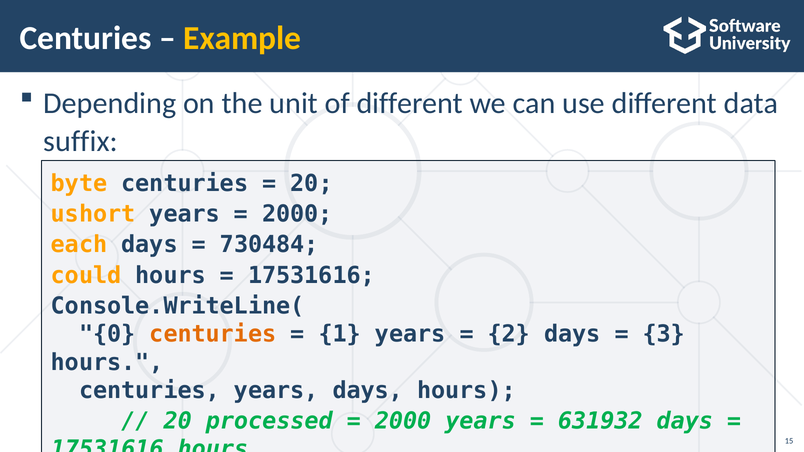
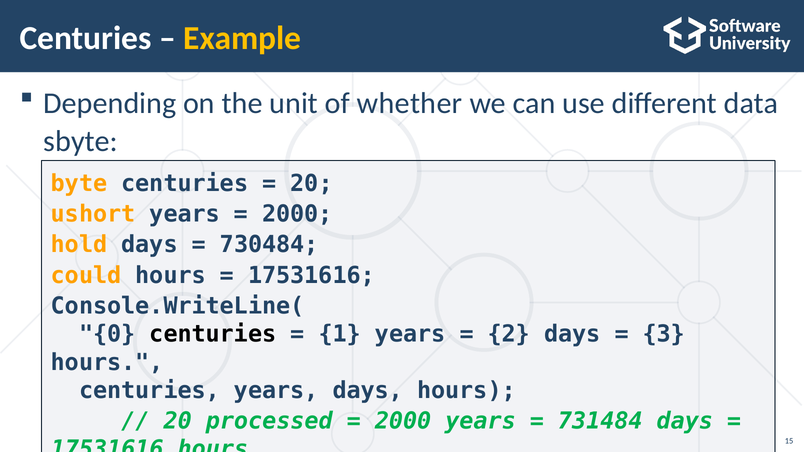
of different: different -> whether
suffix: suffix -> sbyte
each: each -> hold
centuries at (213, 334) colour: orange -> black
631932: 631932 -> 731484
